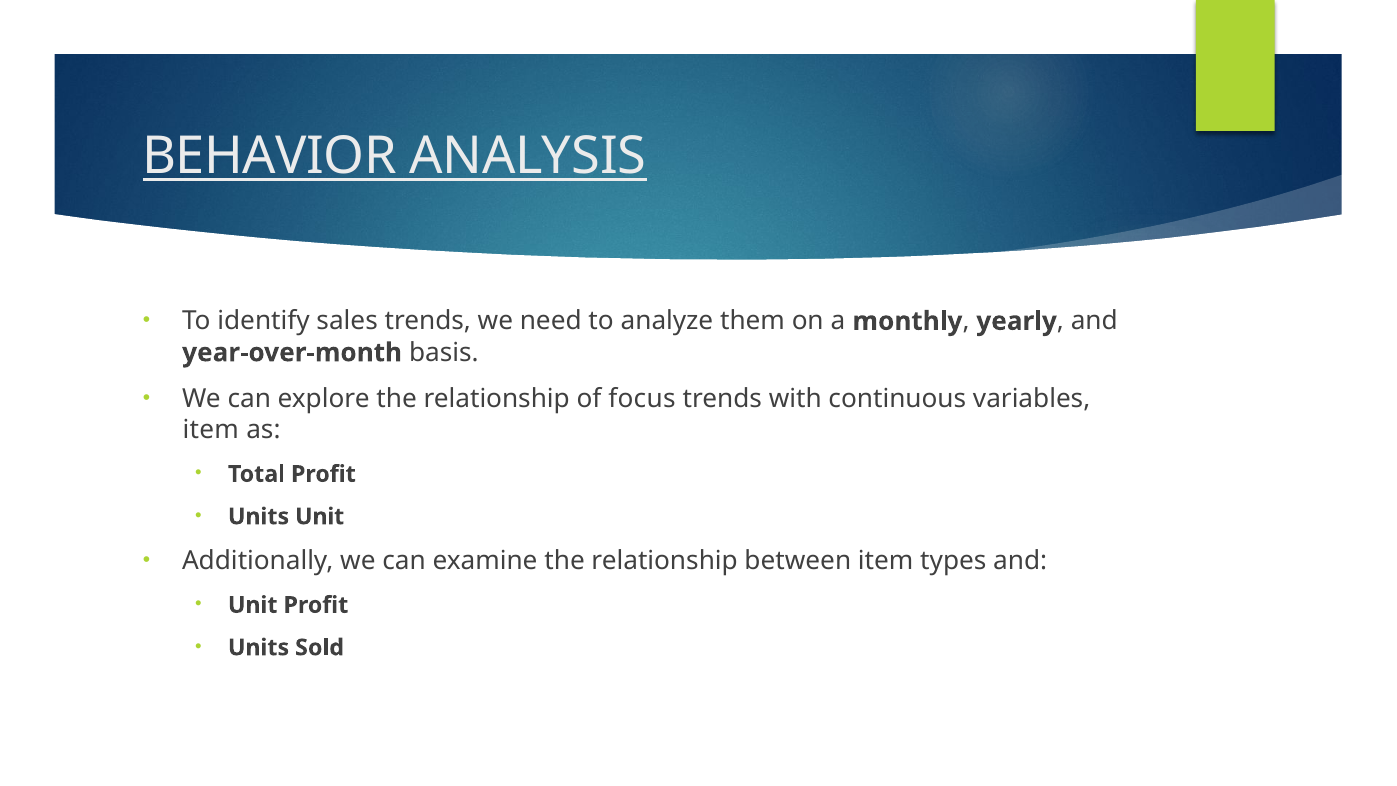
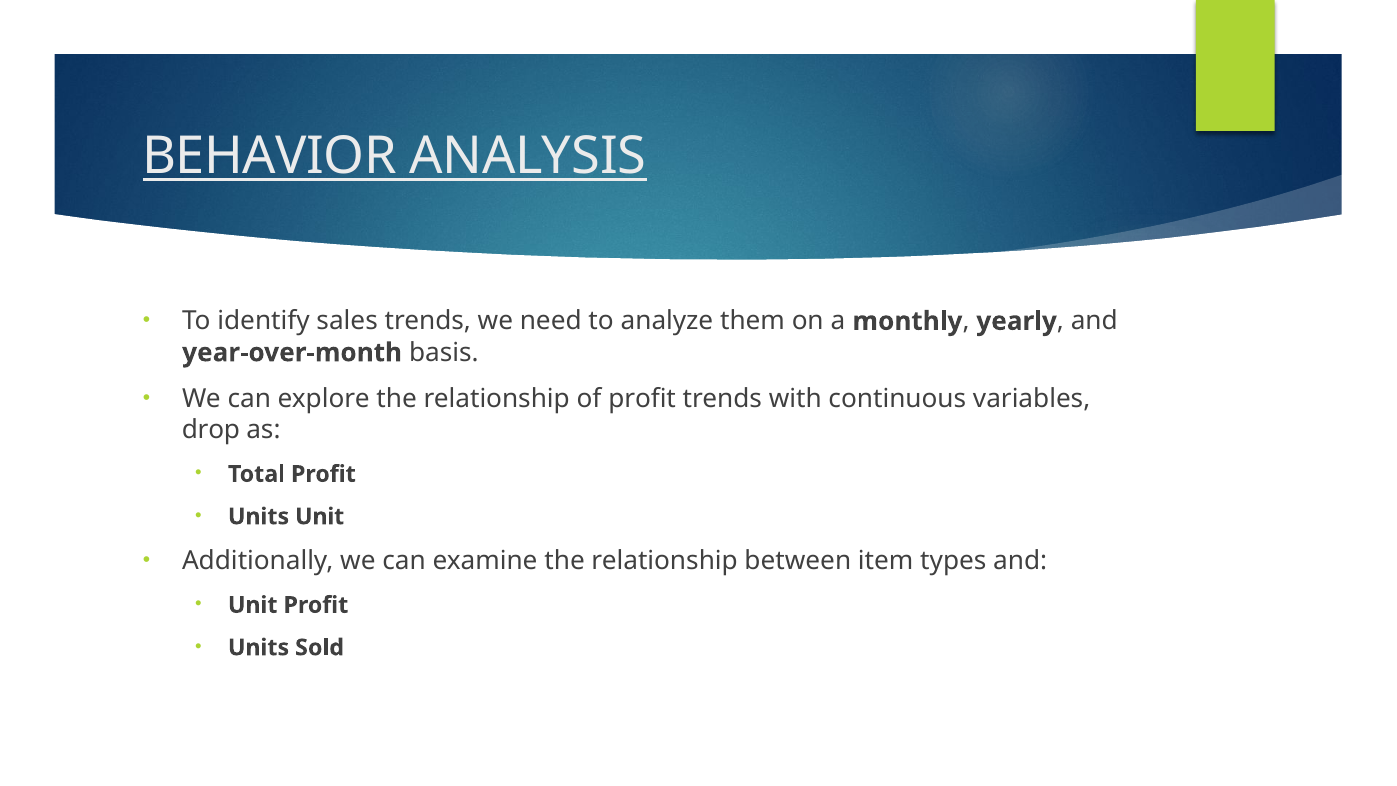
of focus: focus -> profit
item at (211, 430): item -> drop
